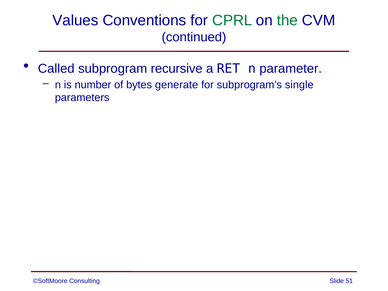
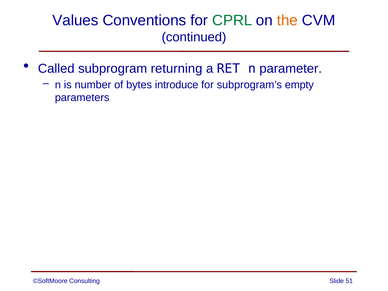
the colour: green -> orange
recursive: recursive -> returning
generate: generate -> introduce
single: single -> empty
